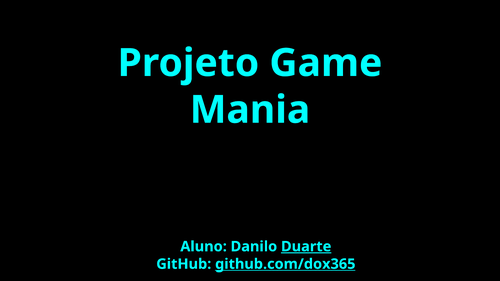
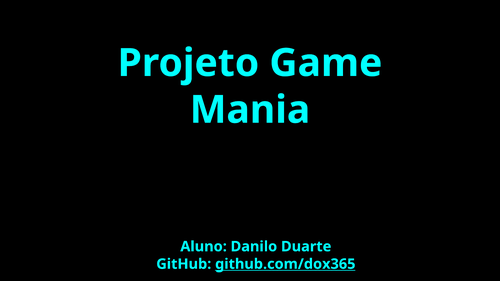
Duarte underline: present -> none
